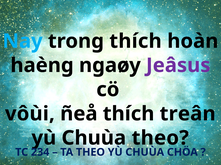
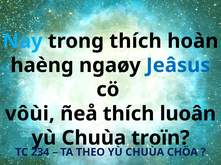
Jeâsus colour: purple -> blue
treân: treân -> luoân
theo at (160, 139): theo -> troïn
